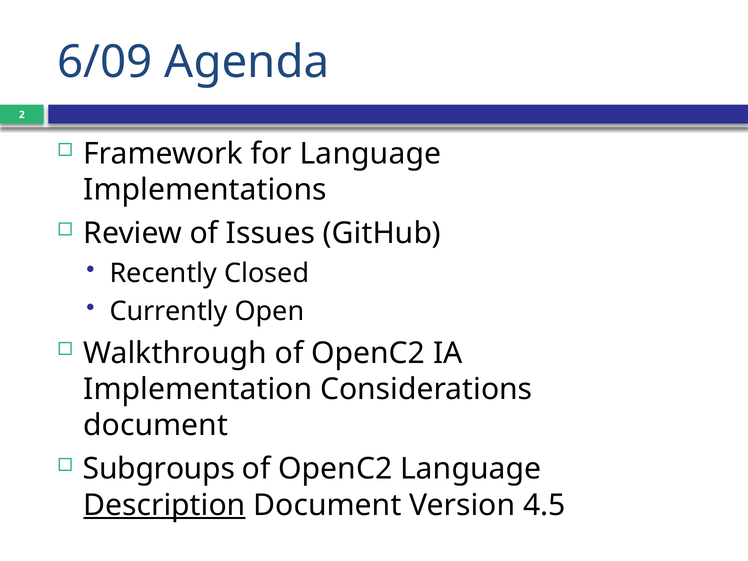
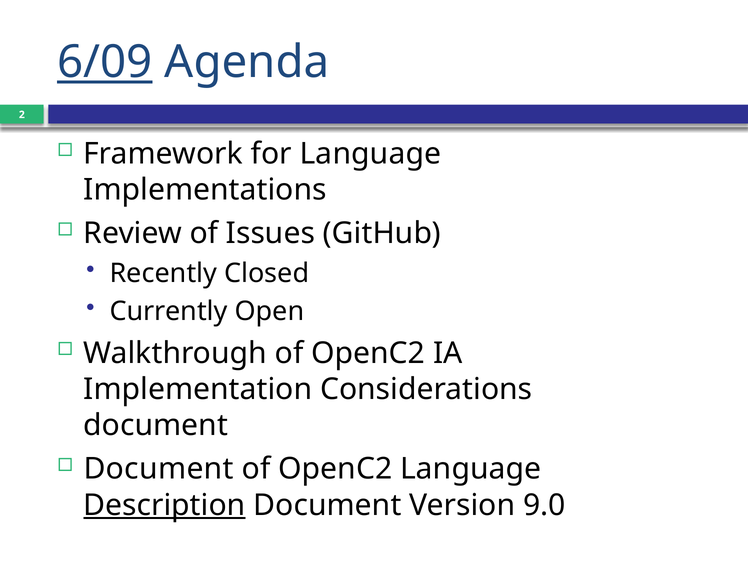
6/09 underline: none -> present
Subgroups at (159, 469): Subgroups -> Document
4.5: 4.5 -> 9.0
